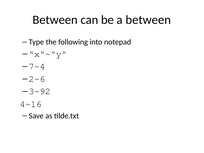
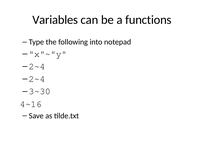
Between at (55, 20): Between -> Variables
a between: between -> functions
7~4 at (37, 66): 7~4 -> 2~4
2~6 at (37, 79): 2~6 -> 2~4
3~92: 3~92 -> 3~30
